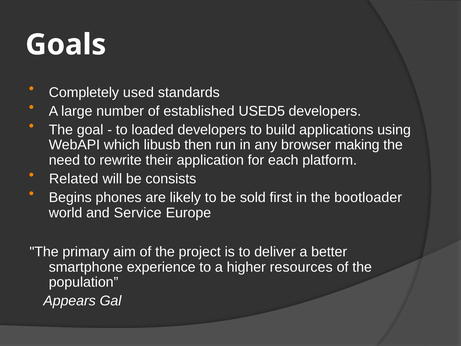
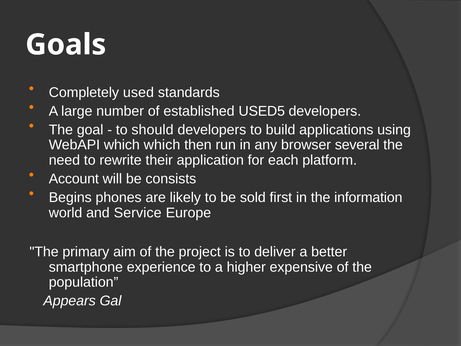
loaded: loaded -> should
which libusb: libusb -> which
making: making -> several
Related: Related -> Account
bootloader: bootloader -> information
resources: resources -> expensive
